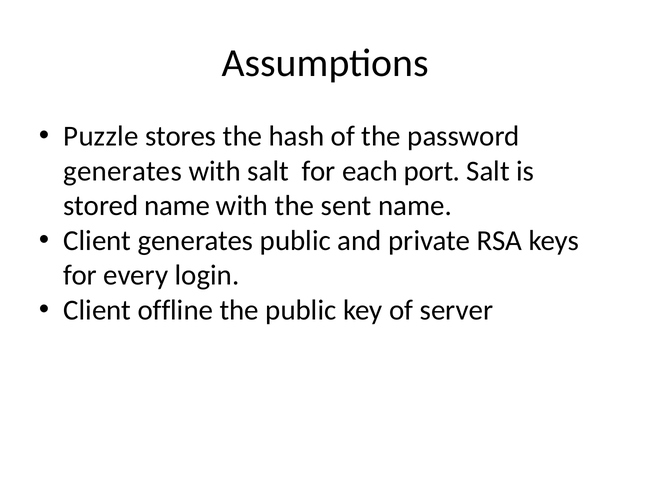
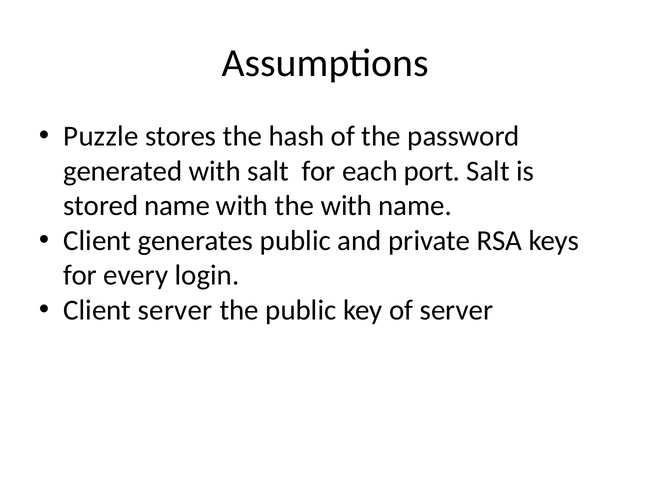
generates at (123, 171): generates -> generated
the sent: sent -> with
Client offline: offline -> server
